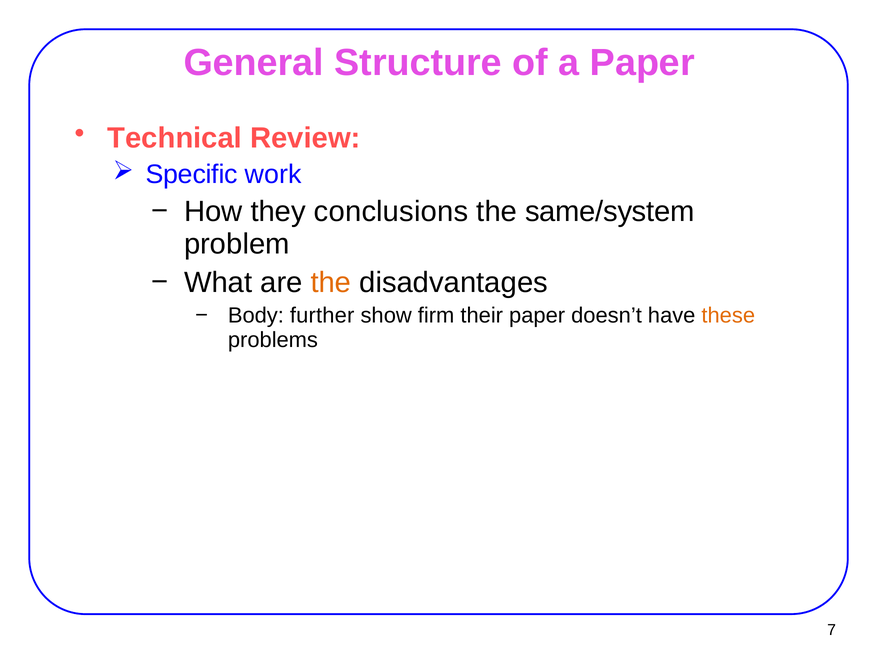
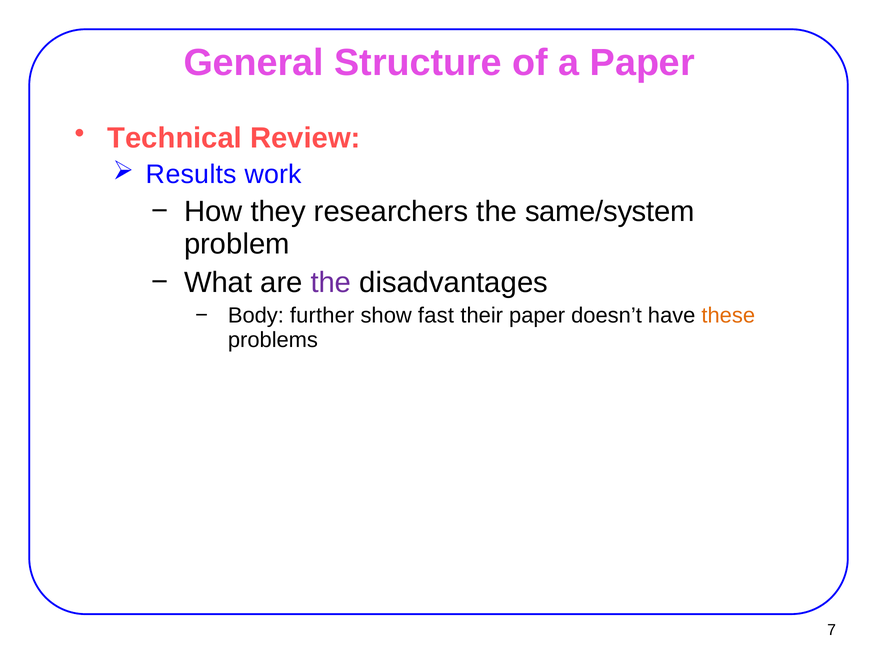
Specific: Specific -> Results
conclusions: conclusions -> researchers
the at (331, 283) colour: orange -> purple
firm: firm -> fast
